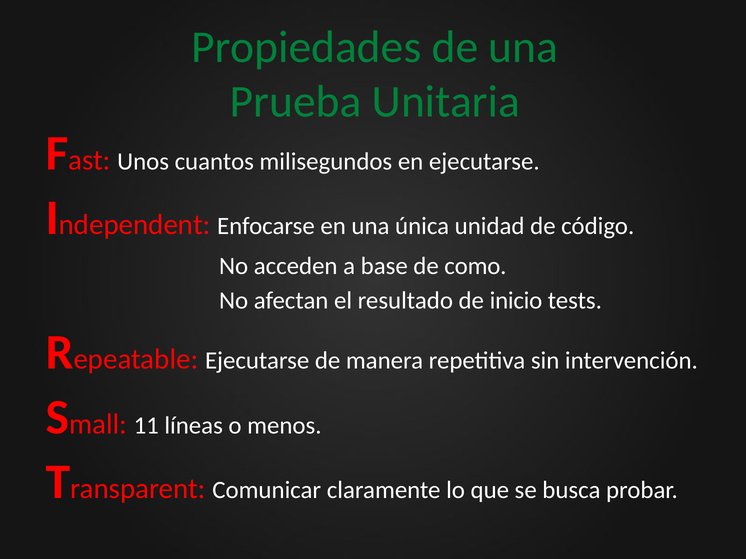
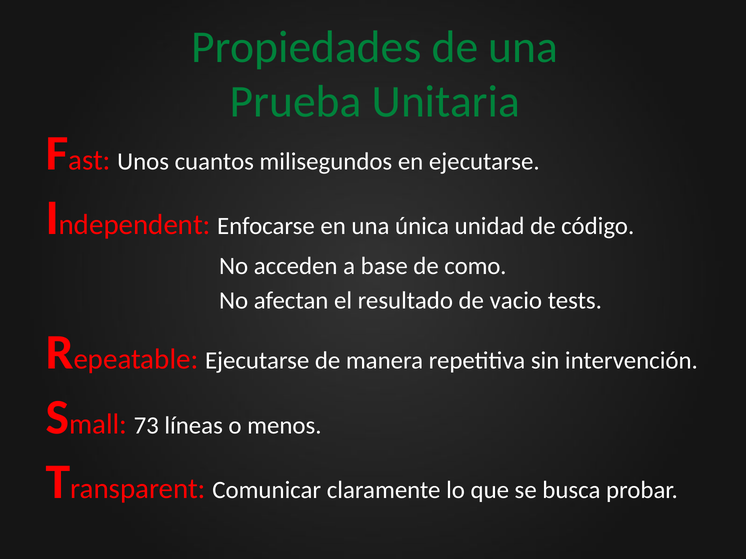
inicio: inicio -> vacio
11: 11 -> 73
